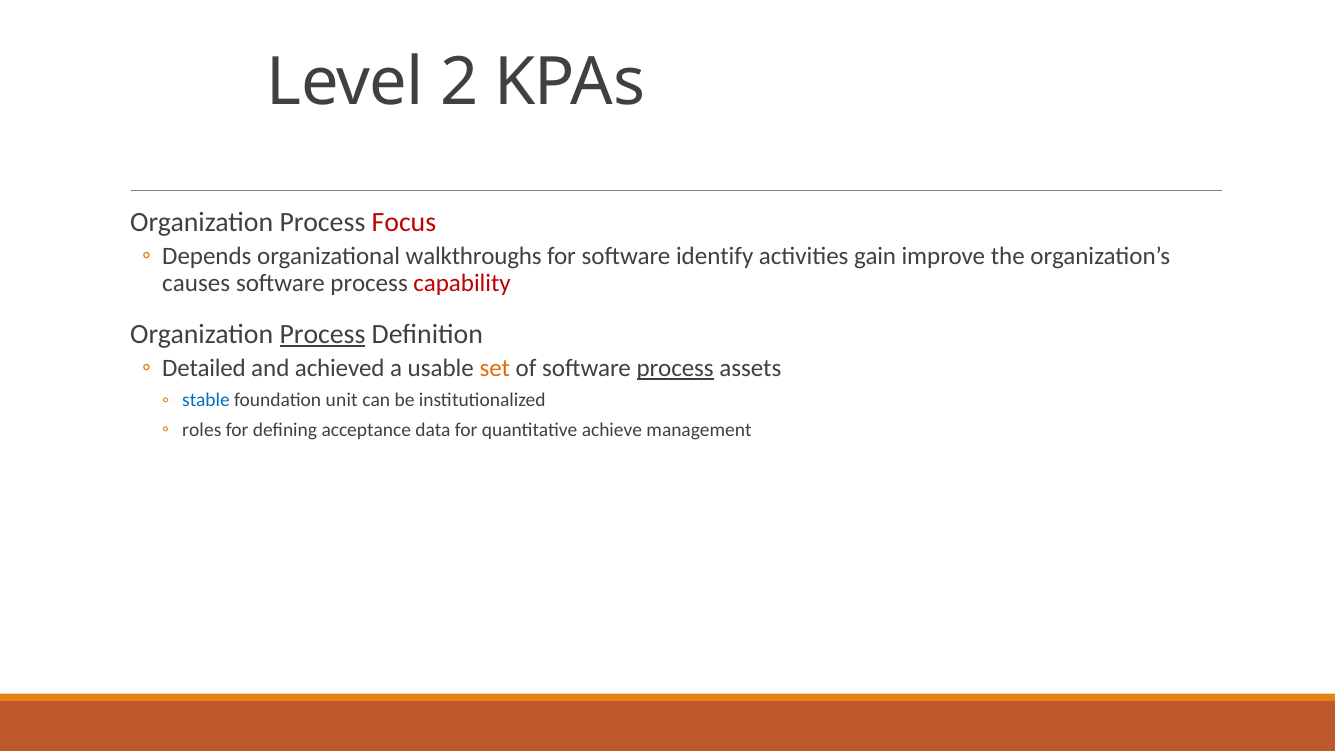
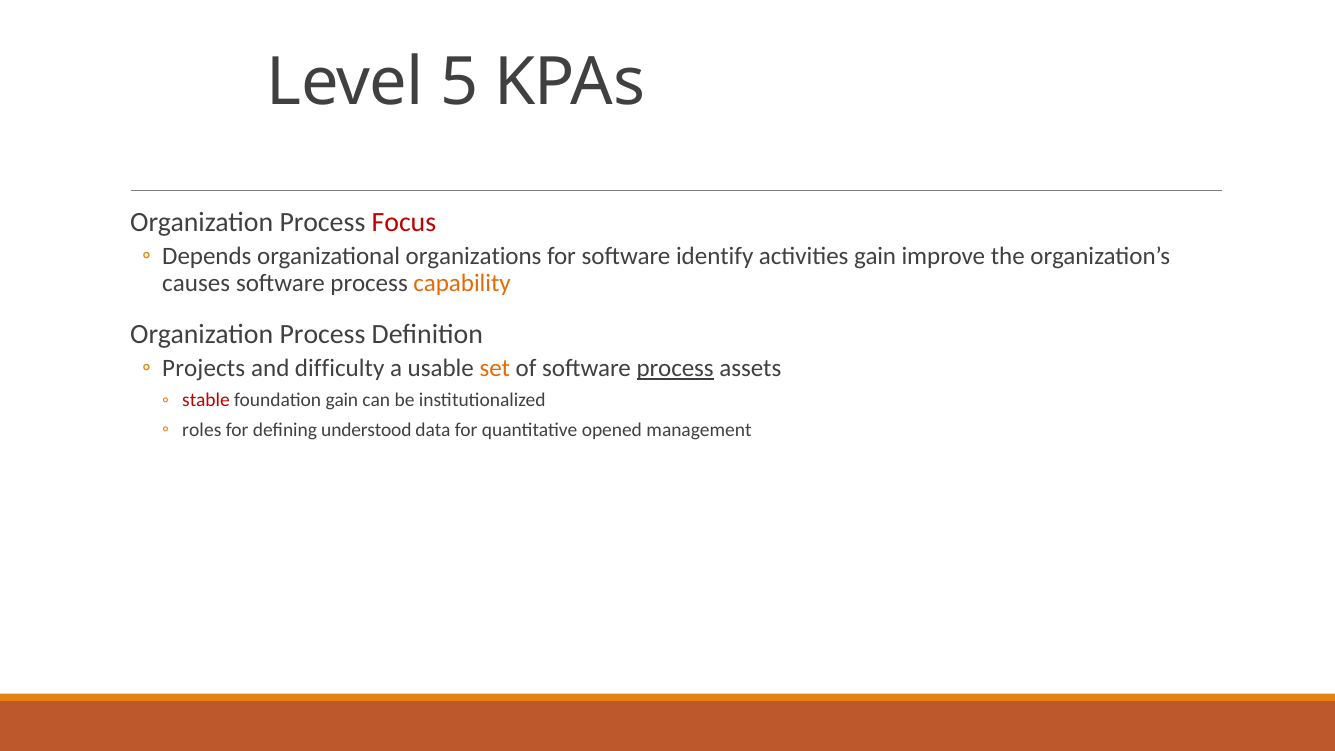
2: 2 -> 5
walkthroughs: walkthroughs -> organizations
capability colour: red -> orange
Process at (323, 334) underline: present -> none
Detailed: Detailed -> Projects
achieved: achieved -> difficulty
stable colour: blue -> red
foundation unit: unit -> gain
acceptance: acceptance -> understood
achieve: achieve -> opened
